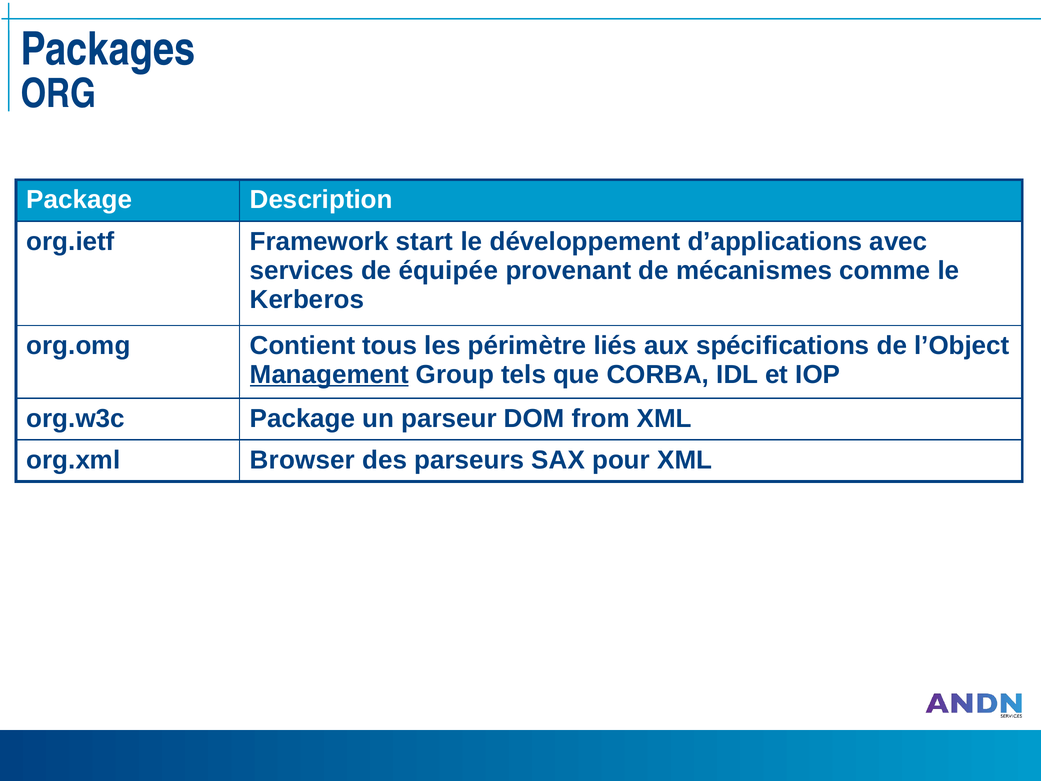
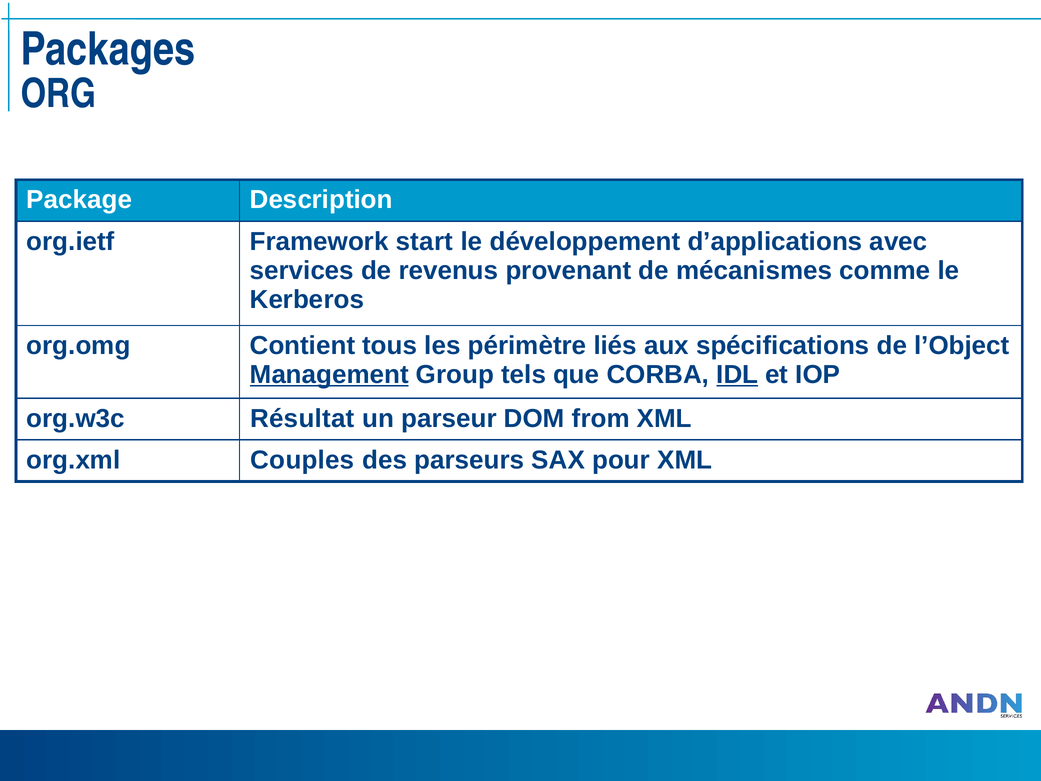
équipée: équipée -> revenus
IDL underline: none -> present
org.w3c Package: Package -> Résultat
Browser: Browser -> Couples
